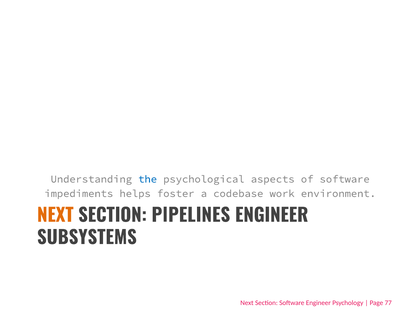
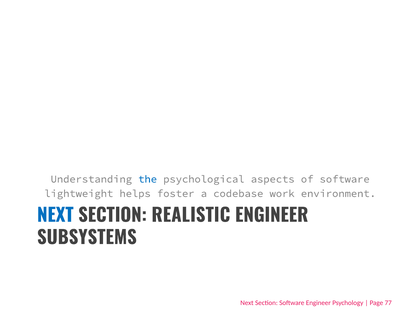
impediments: impediments -> lightweight
NEXT at (55, 215) colour: orange -> blue
PIPELINES: PIPELINES -> REALISTIC
